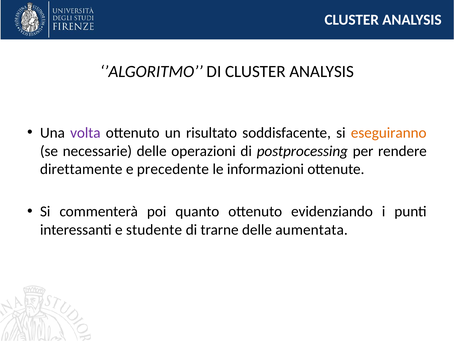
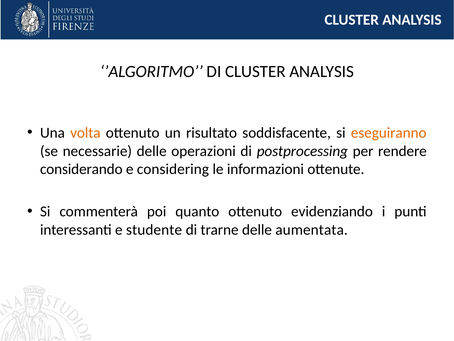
volta colour: purple -> orange
direttamente: direttamente -> considerando
precedente: precedente -> considering
